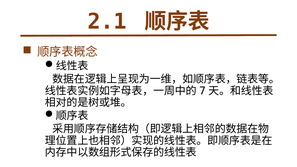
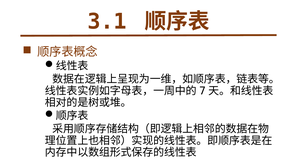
2.1: 2.1 -> 3.1
